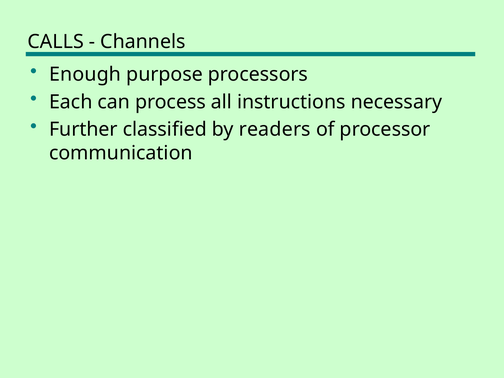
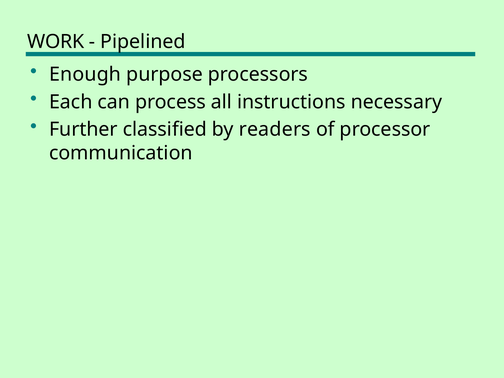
CALLS: CALLS -> WORK
Channels: Channels -> Pipelined
